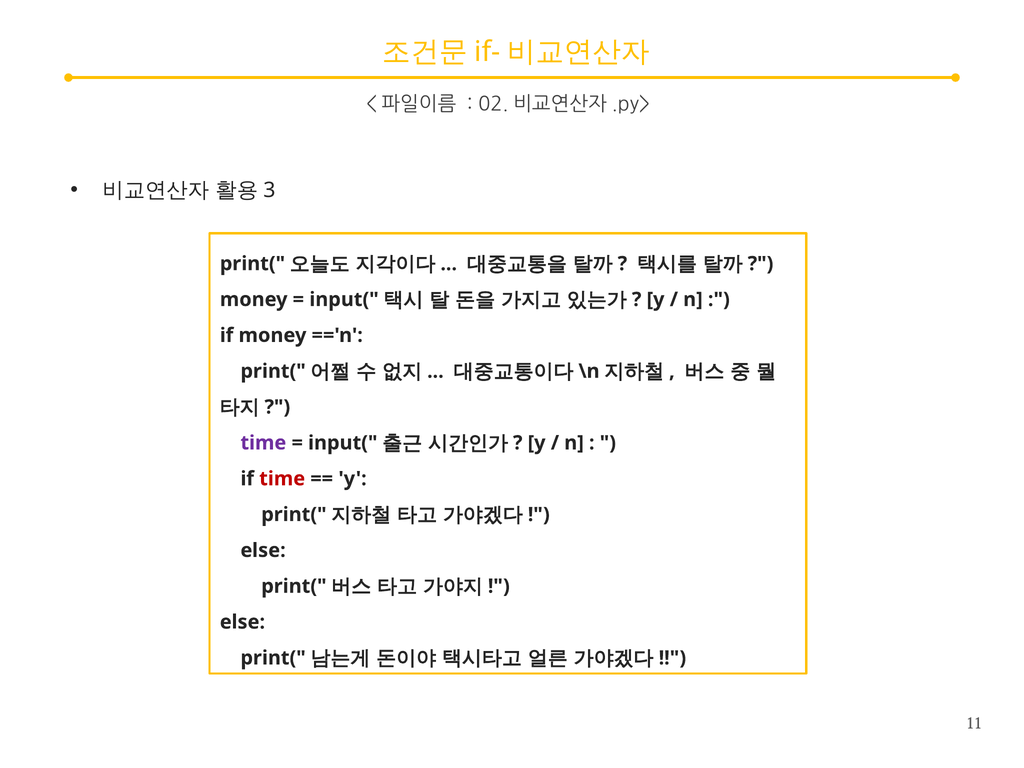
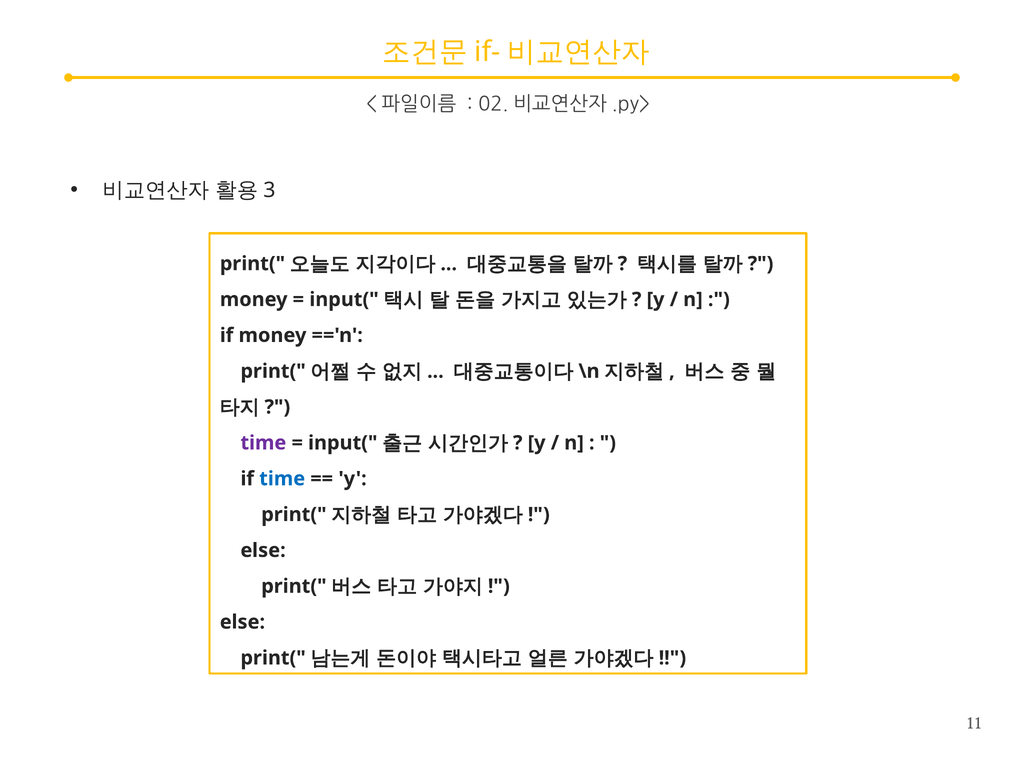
time at (282, 479) colour: red -> blue
